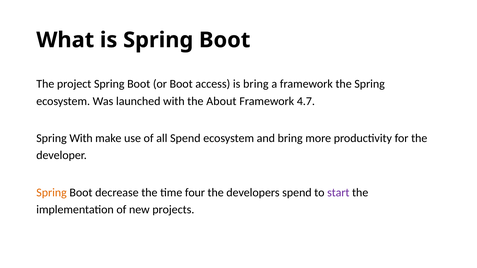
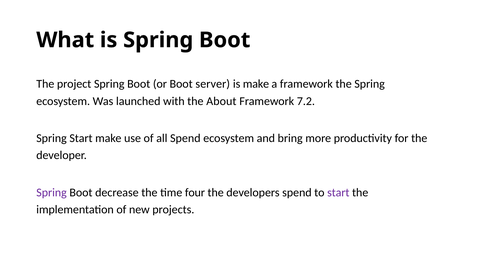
access: access -> server
is bring: bring -> make
4.7: 4.7 -> 7.2
Spring With: With -> Start
Spring at (52, 193) colour: orange -> purple
